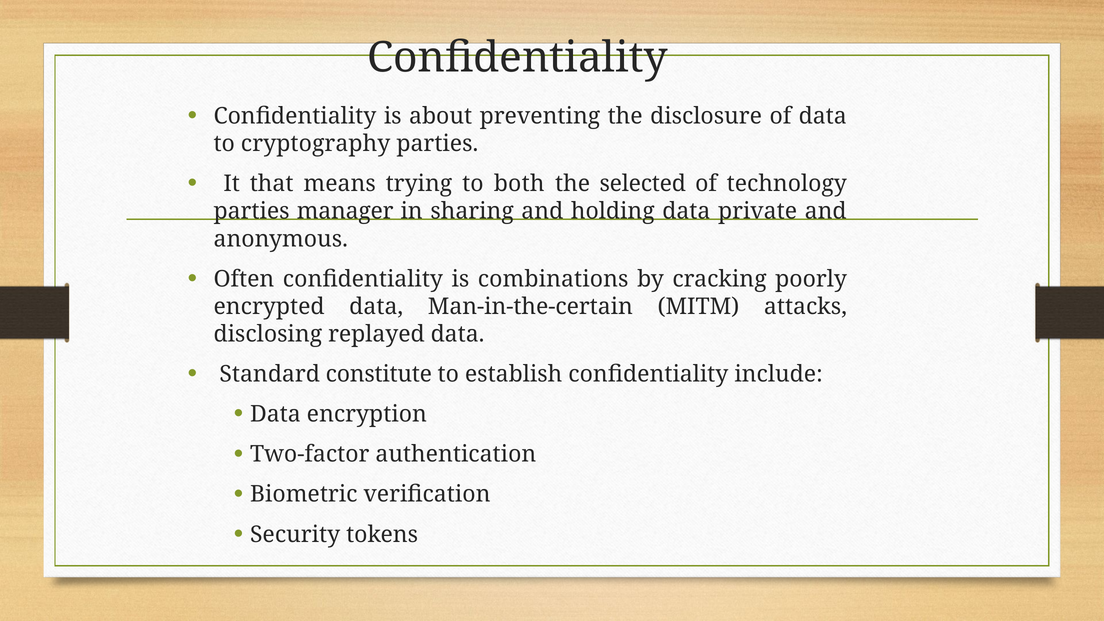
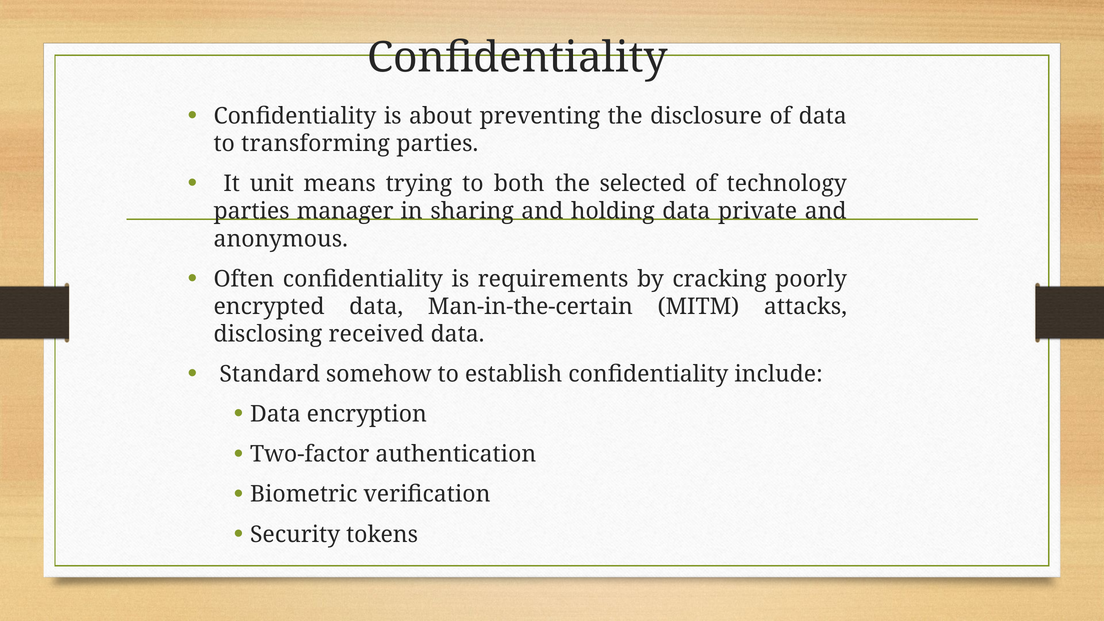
cryptography: cryptography -> transforming
that: that -> unit
combinations: combinations -> requirements
replayed: replayed -> received
constitute: constitute -> somehow
